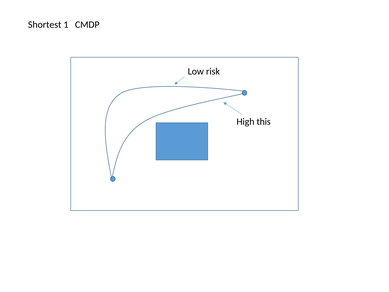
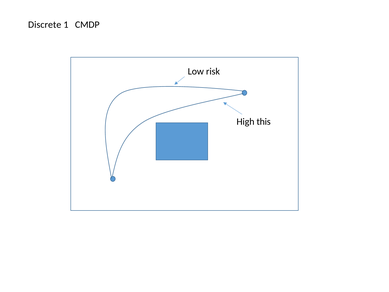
Shortest: Shortest -> Discrete
